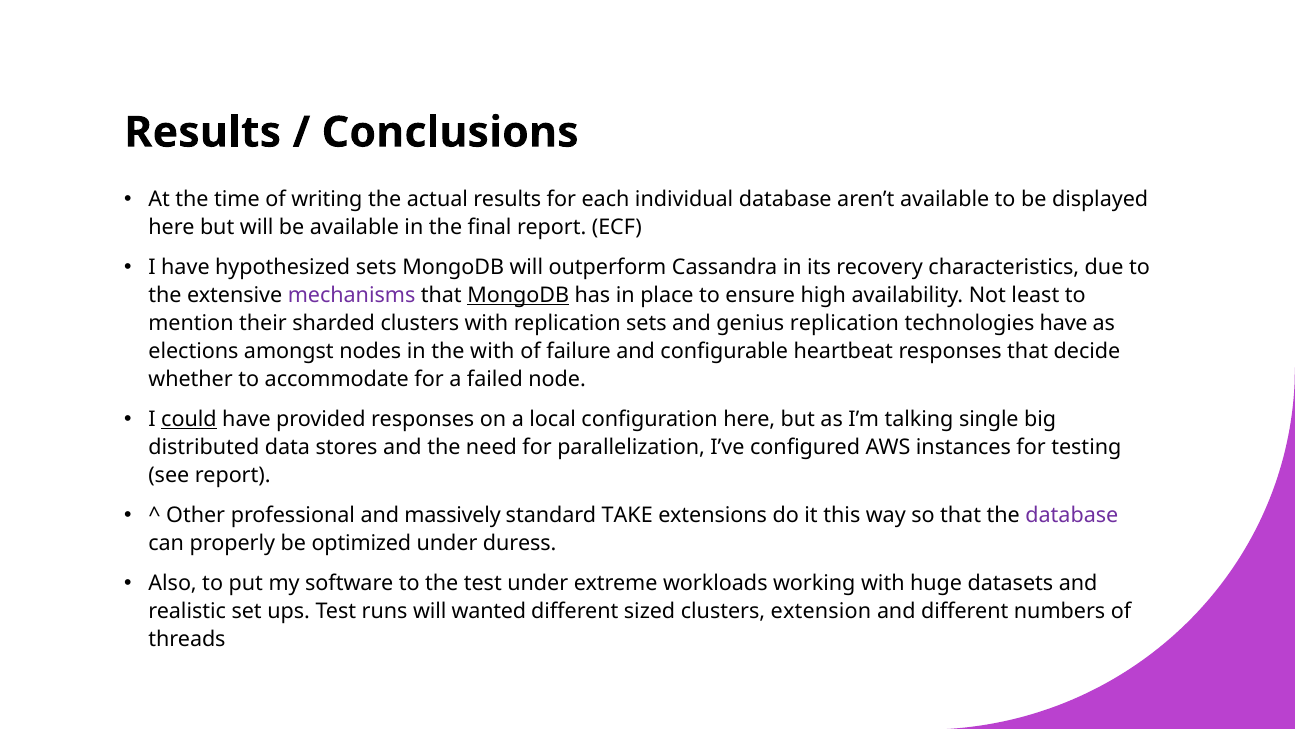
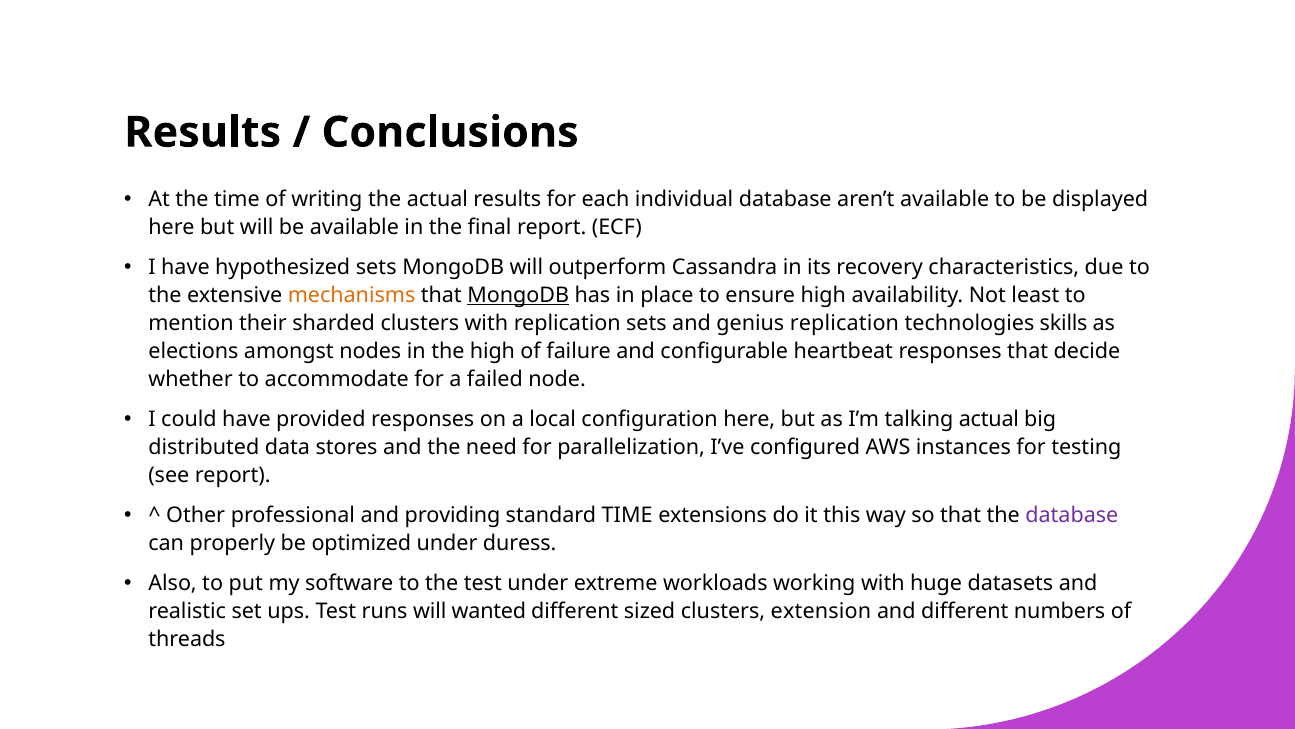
mechanisms colour: purple -> orange
technologies have: have -> skills
the with: with -> high
could underline: present -> none
talking single: single -> actual
massively: massively -> providing
standard TAKE: TAKE -> TIME
